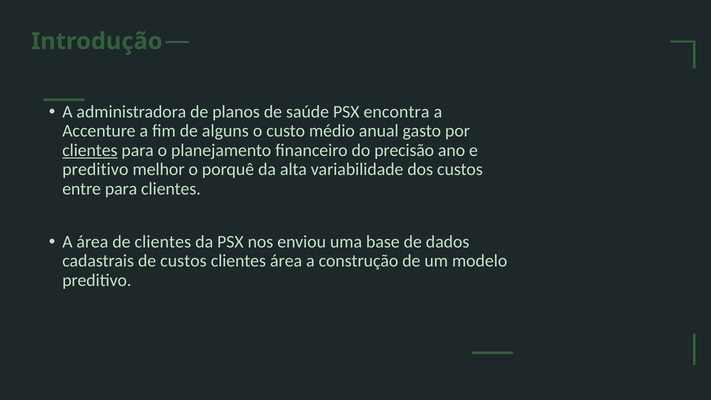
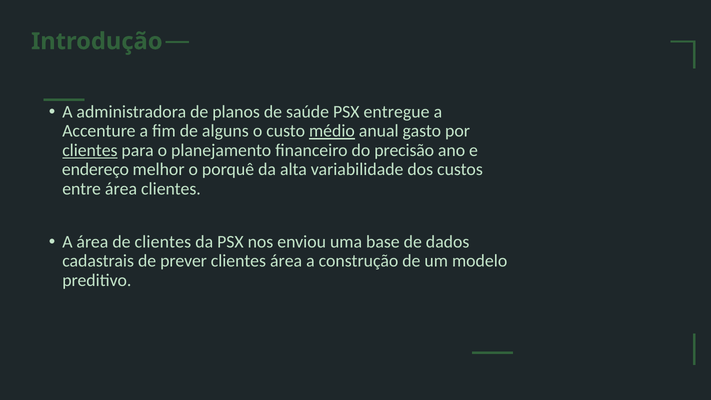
encontra: encontra -> entregue
médio underline: none -> present
preditivo at (95, 169): preditivo -> endereço
entre para: para -> área
de custos: custos -> prever
